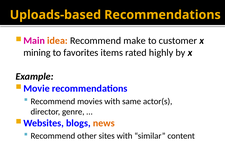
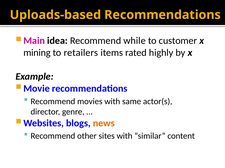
idea colour: orange -> black
make: make -> while
favorites: favorites -> retailers
